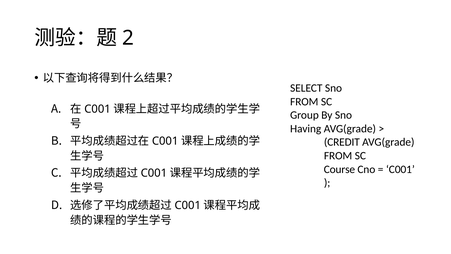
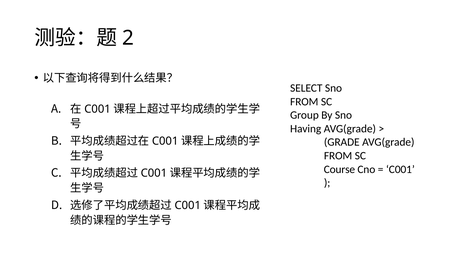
CREDIT: CREDIT -> GRADE
